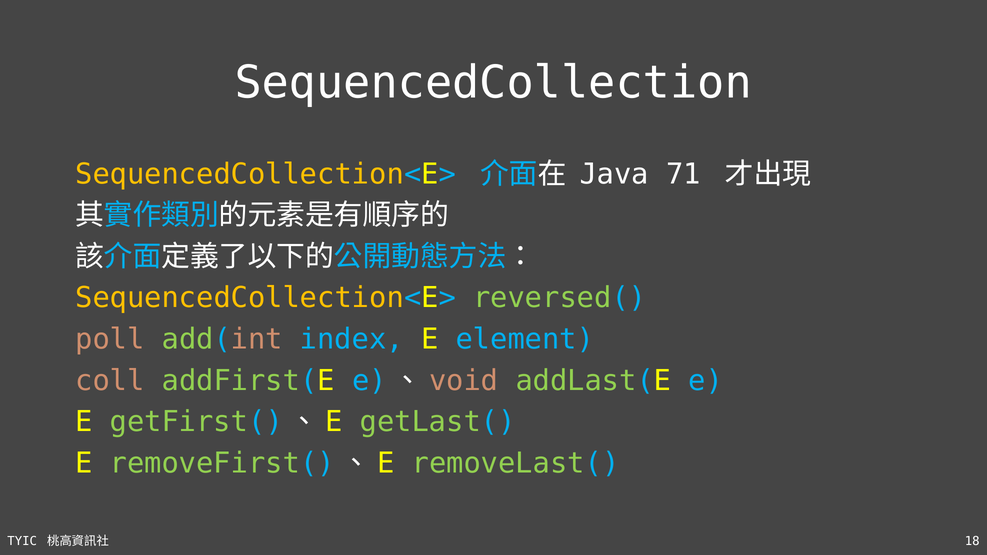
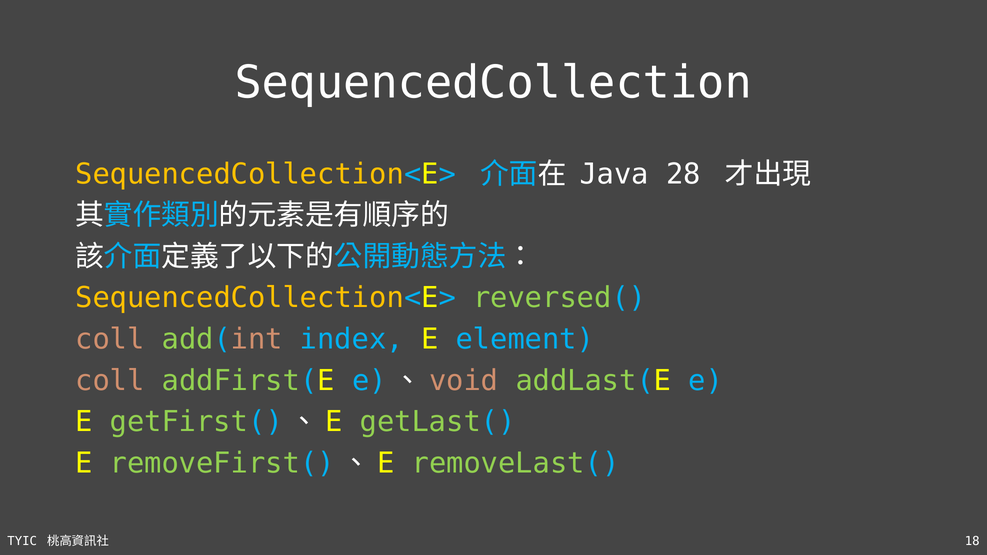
71: 71 -> 28
poll at (110, 339): poll -> coll
